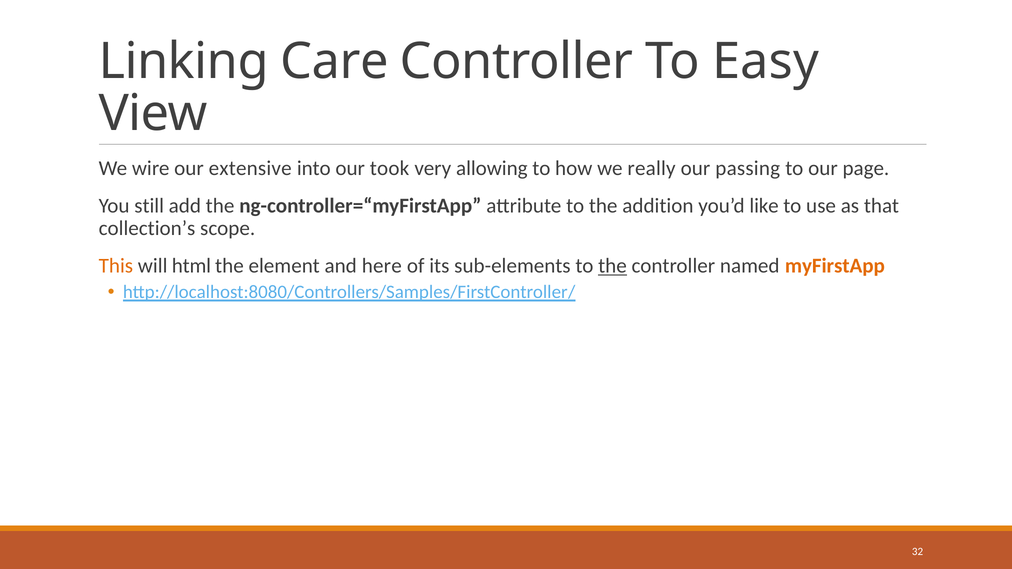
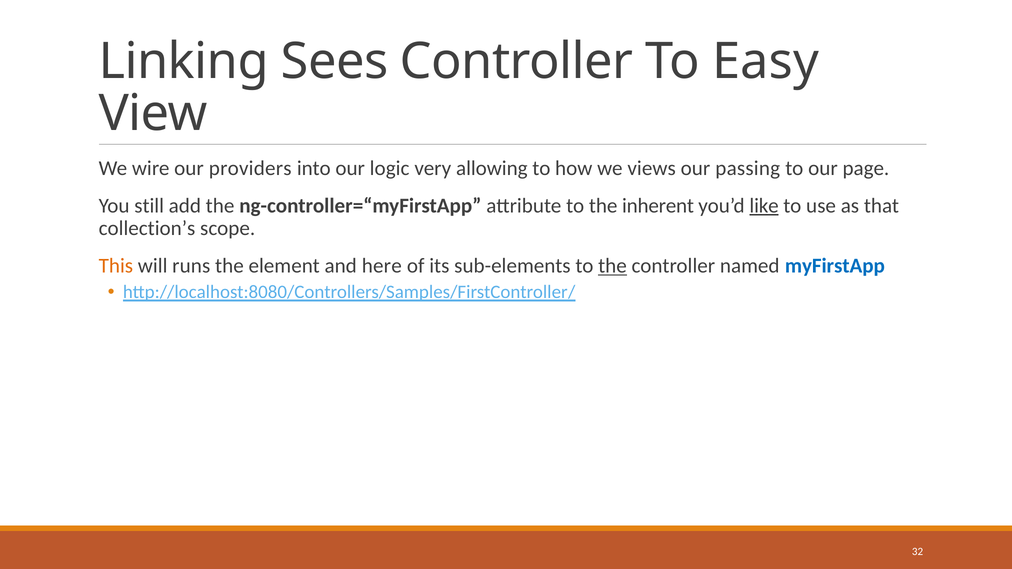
Care: Care -> Sees
extensive: extensive -> providers
took: took -> logic
really: really -> views
addition: addition -> inherent
like underline: none -> present
html: html -> runs
myFirstApp colour: orange -> blue
